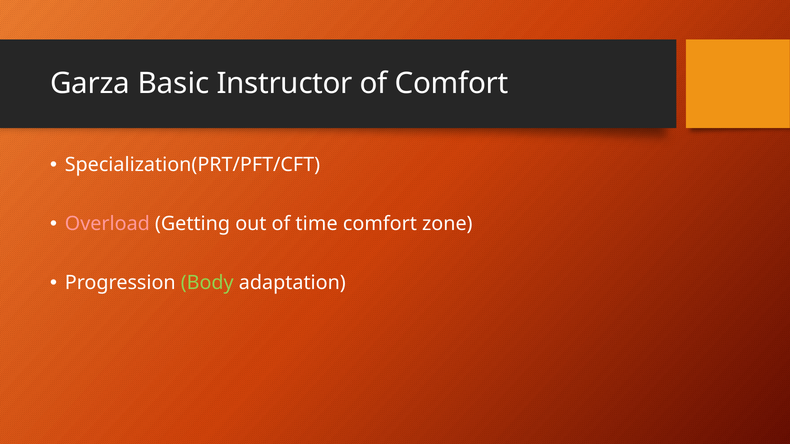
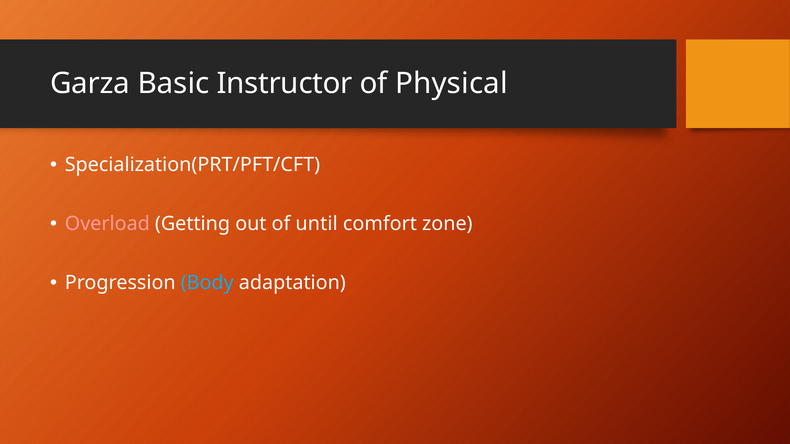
of Comfort: Comfort -> Physical
time: time -> until
Body colour: light green -> light blue
